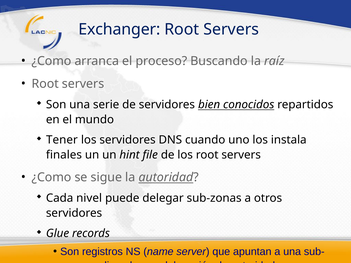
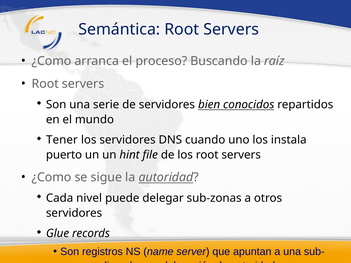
Exchanger: Exchanger -> Semántica
finales: finales -> puerto
